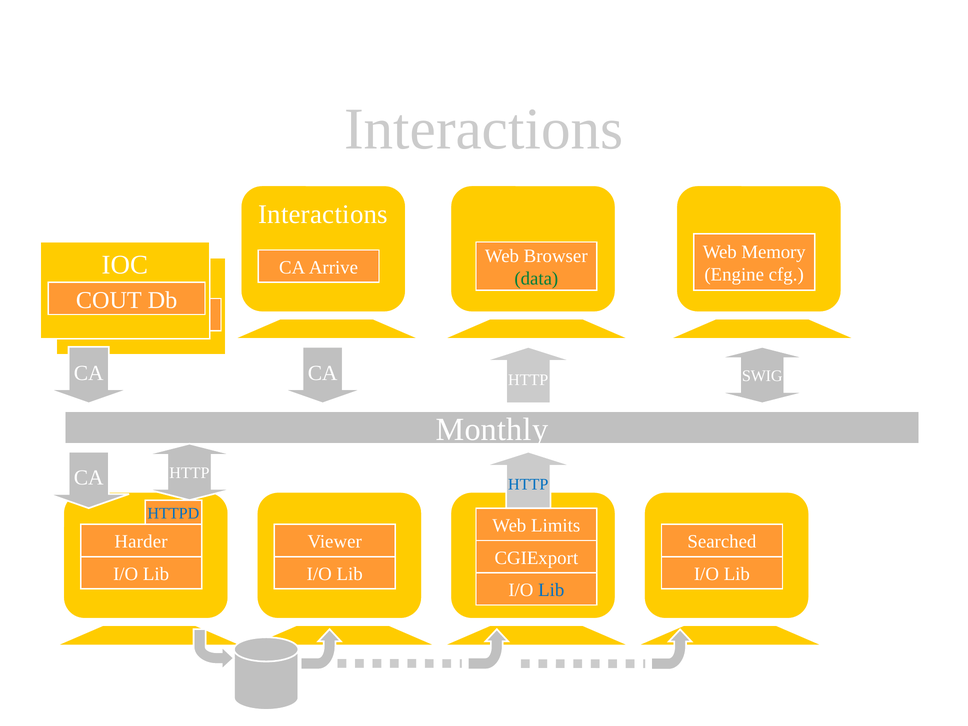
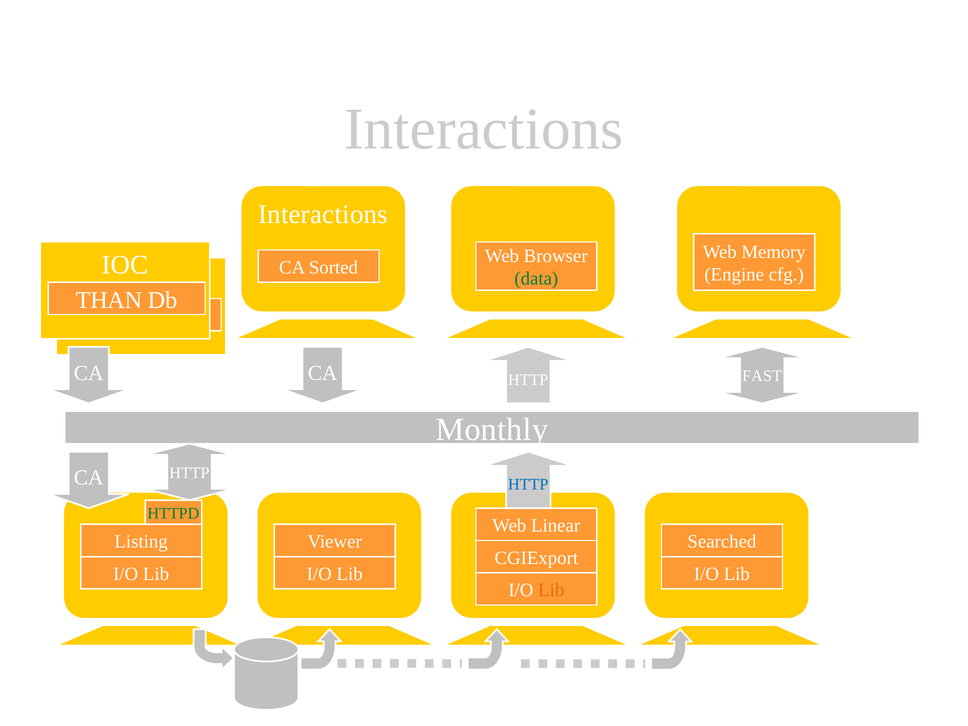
Arrive: Arrive -> Sorted
COUT: COUT -> THAN
SWIG: SWIG -> FAST
HTTPD colour: blue -> green
Limits: Limits -> Linear
Harder: Harder -> Listing
Lib at (551, 590) colour: blue -> orange
